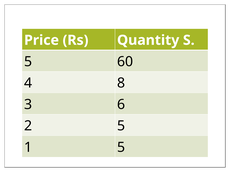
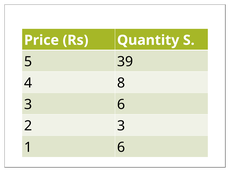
60: 60 -> 39
2 5: 5 -> 3
1 5: 5 -> 6
